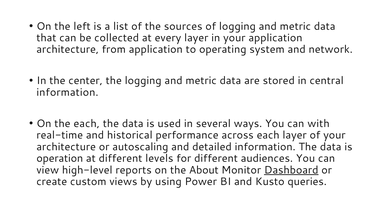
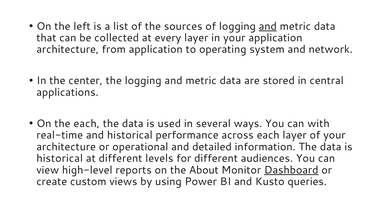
and at (268, 26) underline: none -> present
information at (67, 92): information -> applications
autoscaling: autoscaling -> operational
operation at (60, 159): operation -> historical
